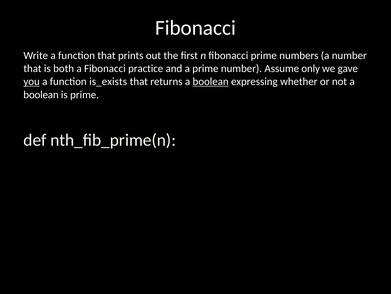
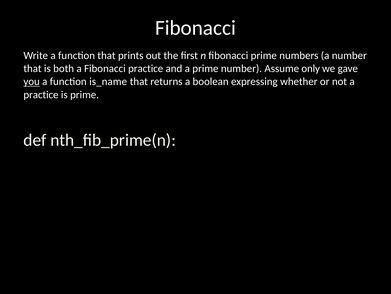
is_exists: is_exists -> is_name
boolean at (211, 81) underline: present -> none
boolean at (41, 94): boolean -> practice
